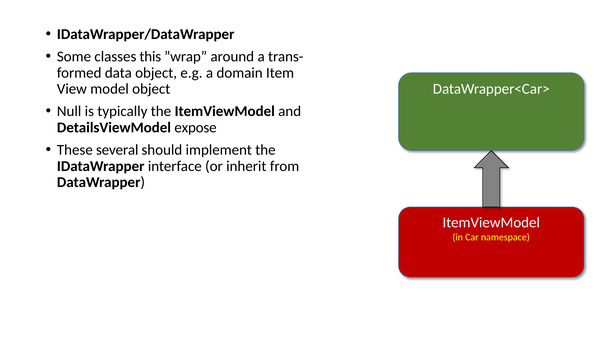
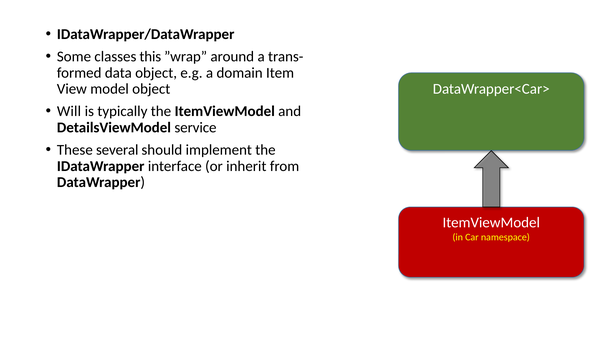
Null: Null -> Will
expose: expose -> service
